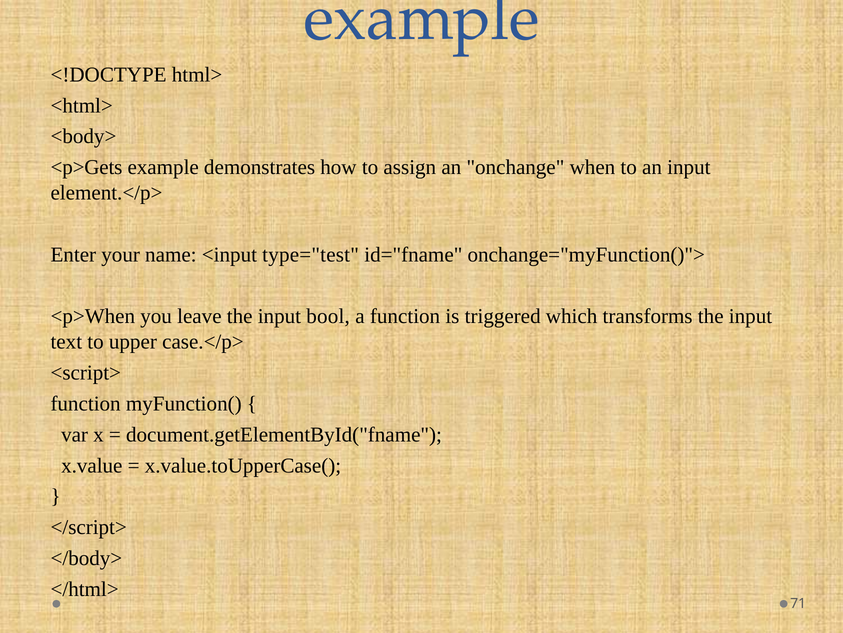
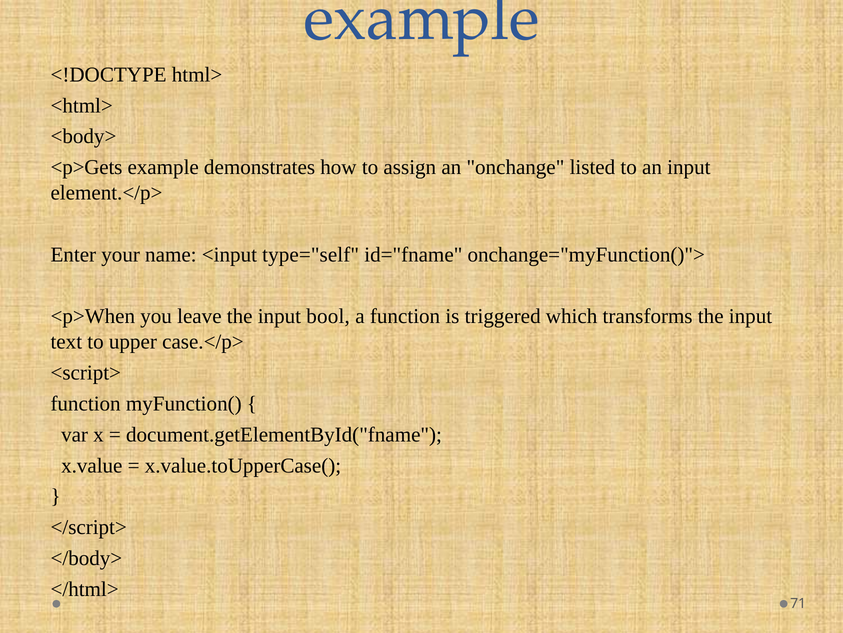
when: when -> listed
type="test: type="test -> type="self
